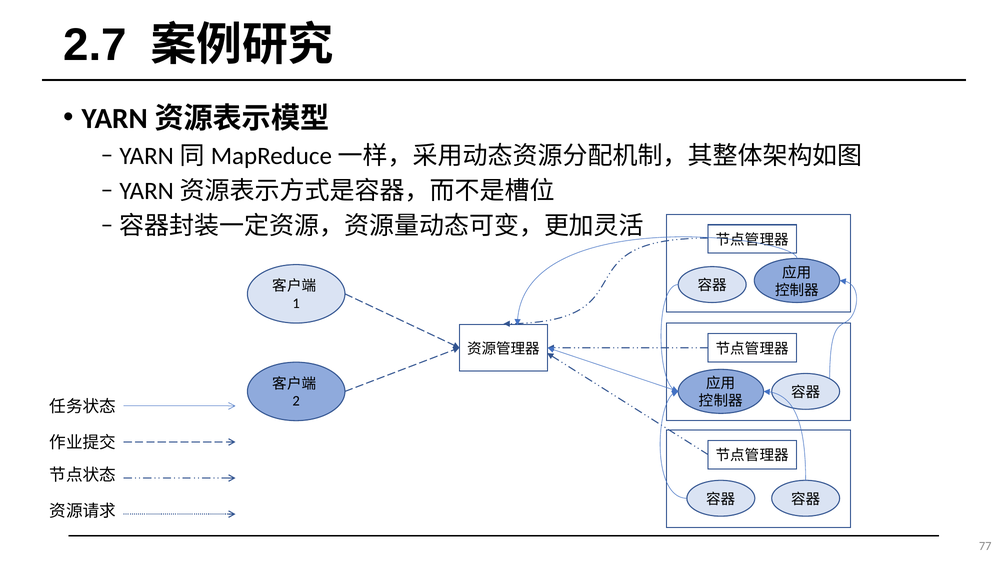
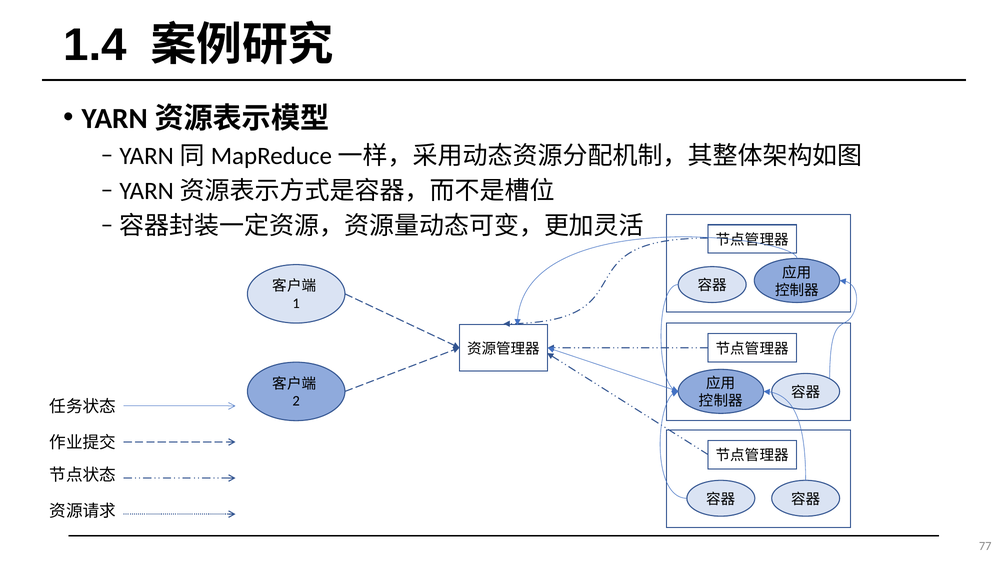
2.7: 2.7 -> 1.4
